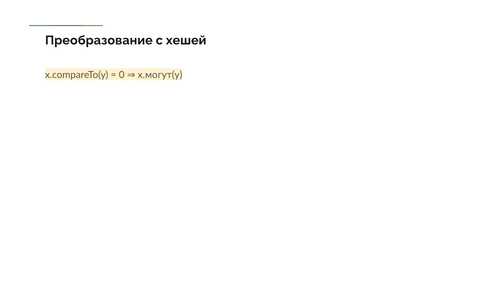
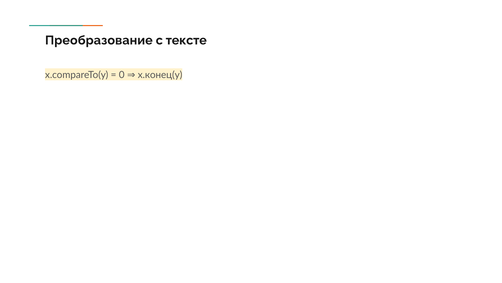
хешей: хешей -> тексте
x.могут(y: x.могут(y -> x.конец(y
